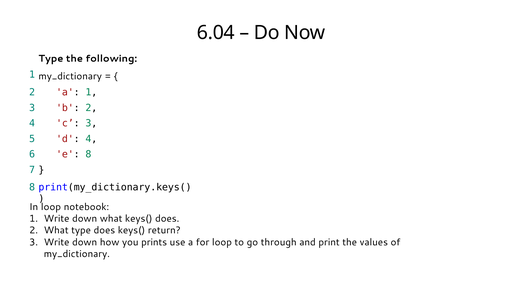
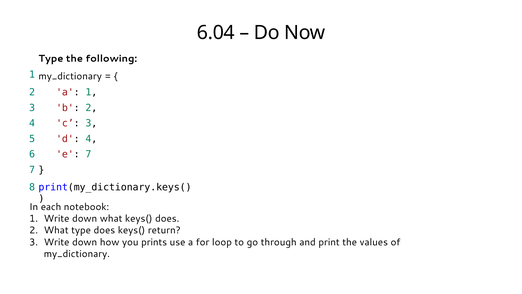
e 8: 8 -> 7
In loop: loop -> each
